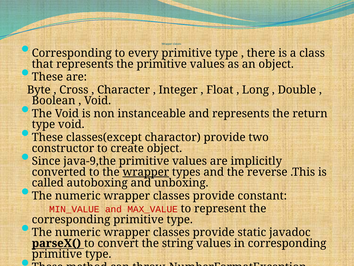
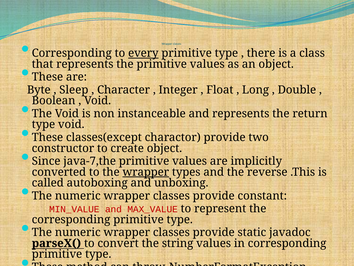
every underline: none -> present
Cross: Cross -> Sleep
java-9,the: java-9,the -> java-7,the
